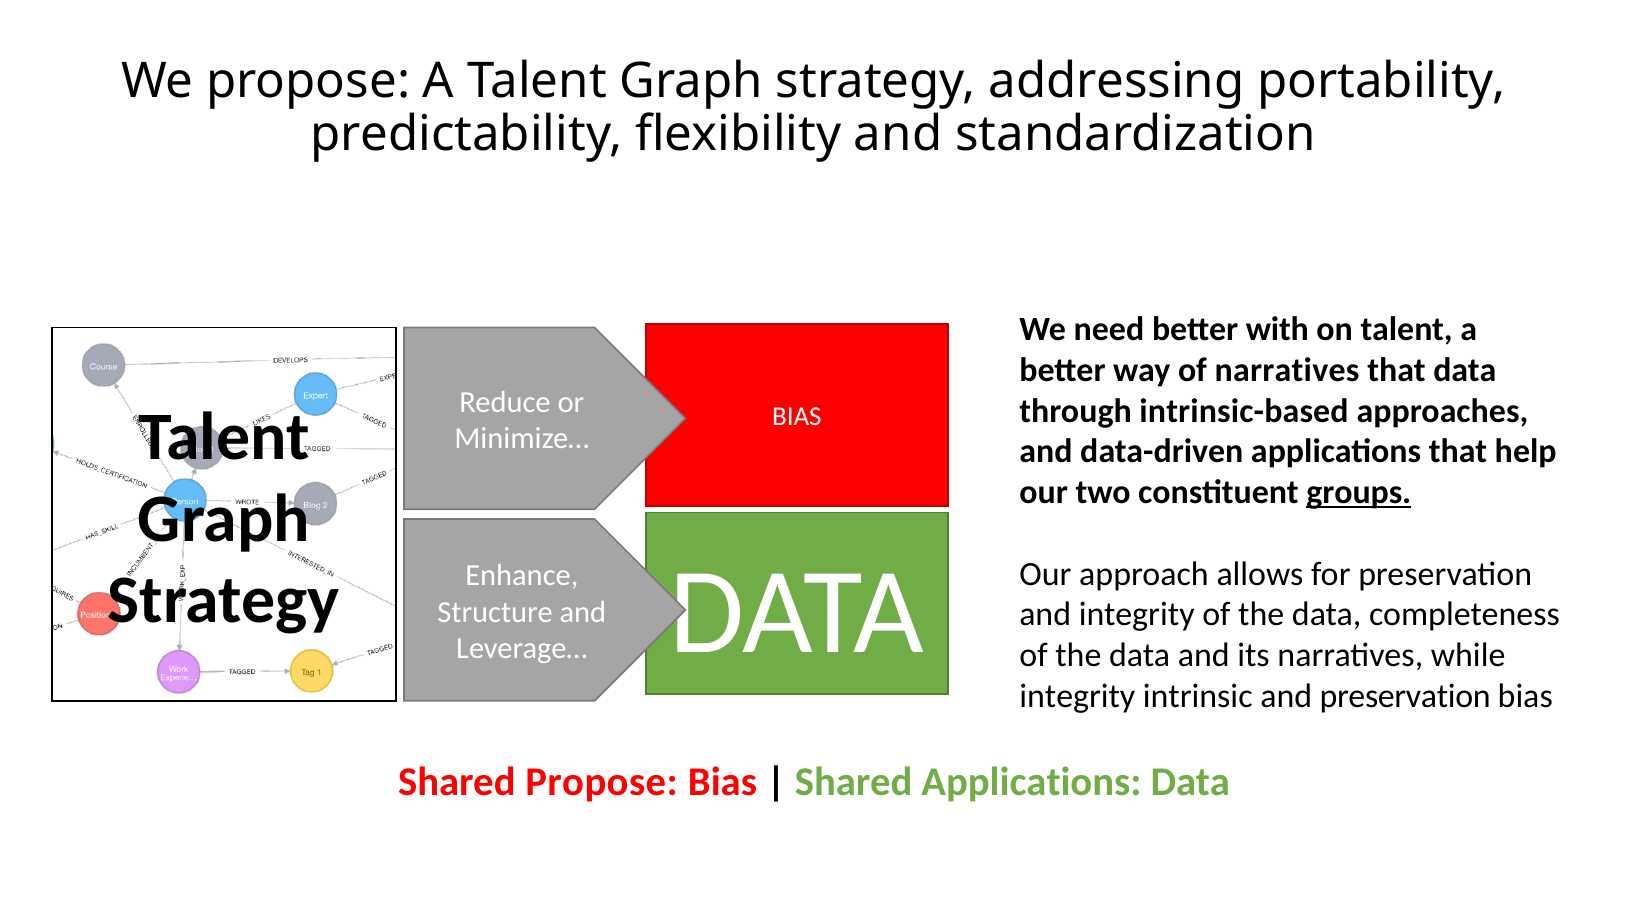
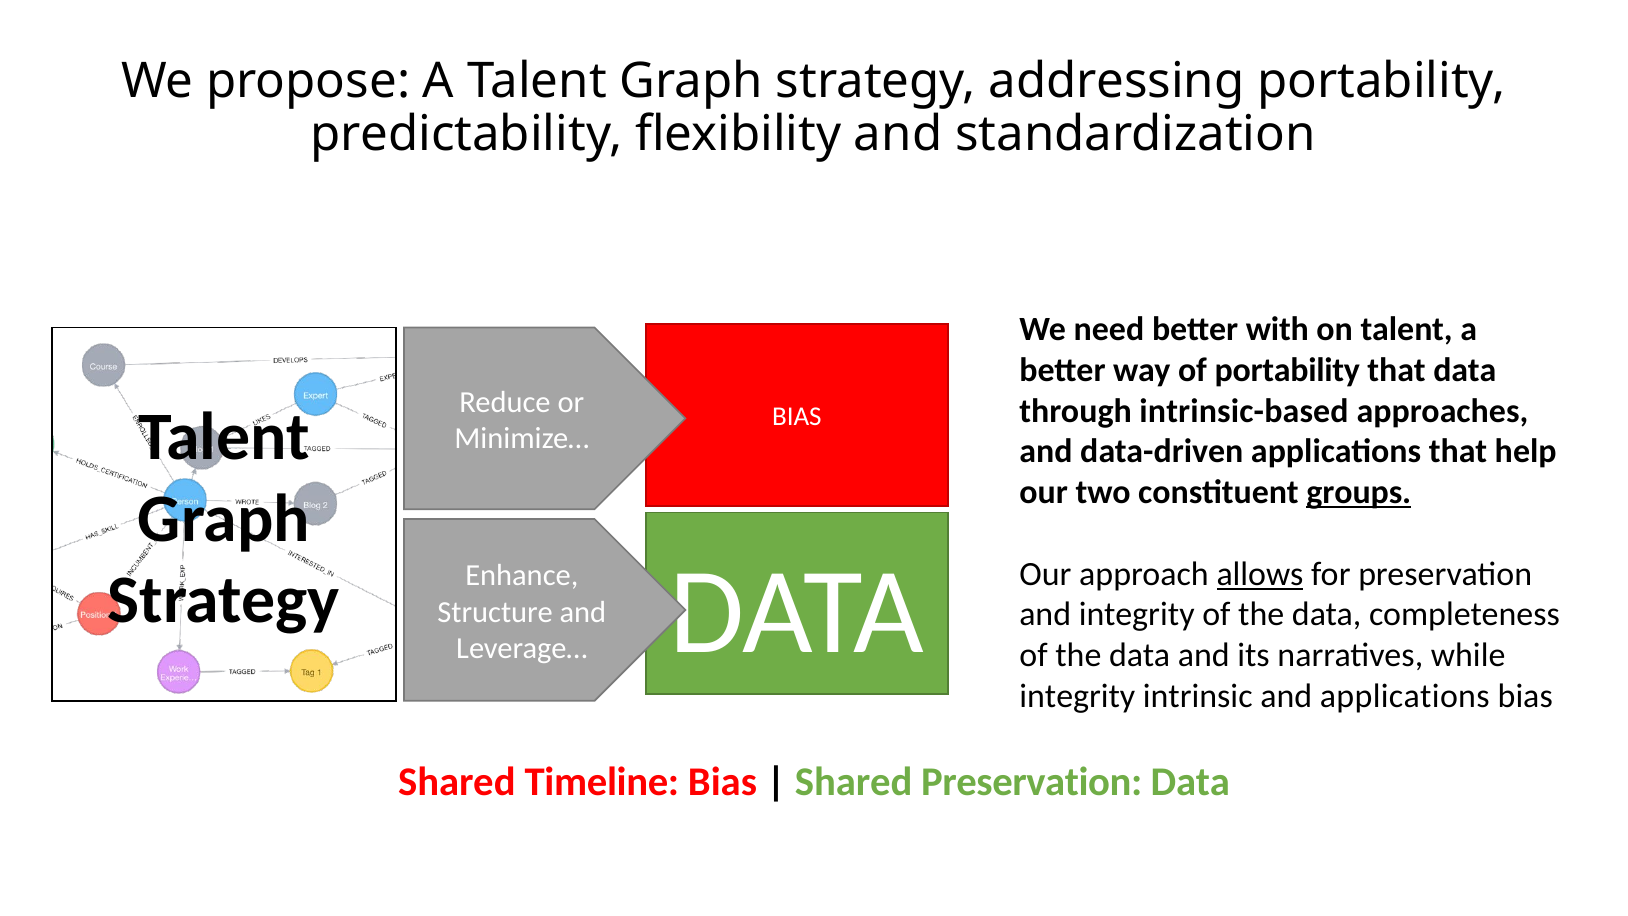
of narratives: narratives -> portability
allows underline: none -> present
and preservation: preservation -> applications
Shared Propose: Propose -> Timeline
Shared Applications: Applications -> Preservation
